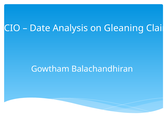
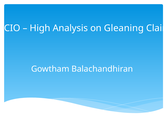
Date: Date -> High
